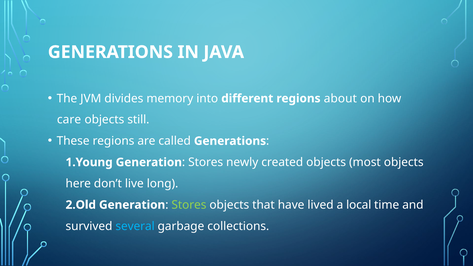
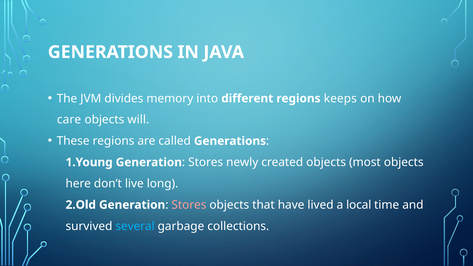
about: about -> keeps
still: still -> will
Stores at (189, 205) colour: light green -> pink
